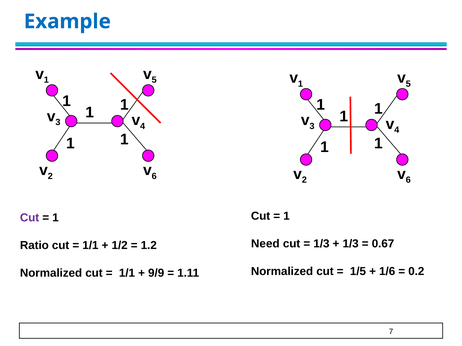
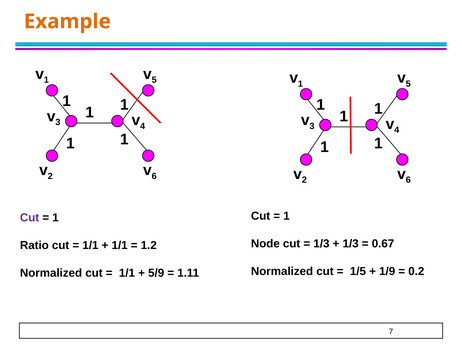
Example colour: blue -> orange
Need: Need -> Node
1/2 at (120, 246): 1/2 -> 1/1
1/6: 1/6 -> 1/9
9/9: 9/9 -> 5/9
